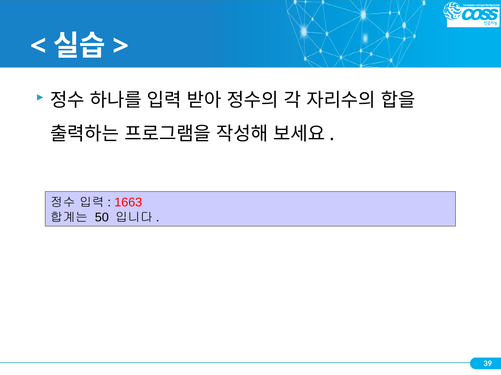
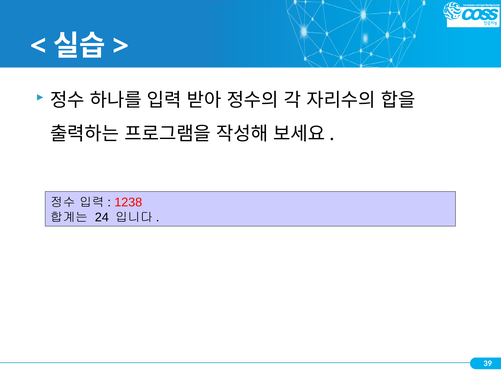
1663: 1663 -> 1238
50: 50 -> 24
